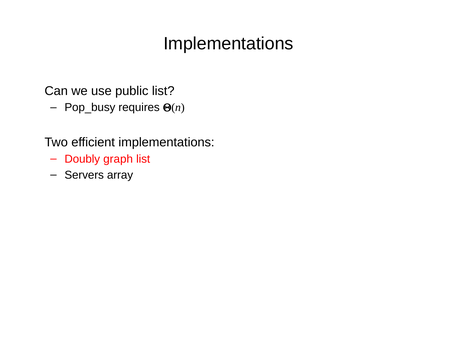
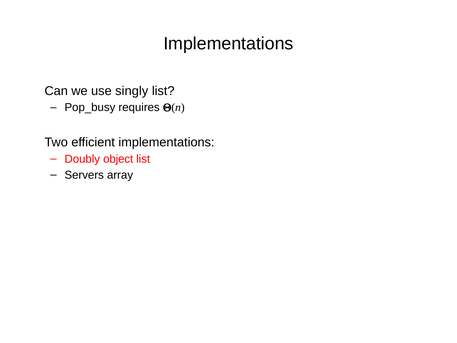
public: public -> singly
graph: graph -> object
